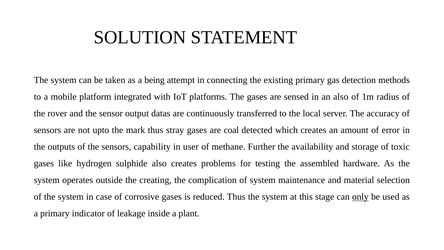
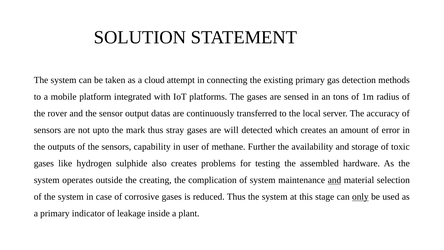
being: being -> cloud
an also: also -> tons
coal: coal -> will
and at (334, 180) underline: none -> present
